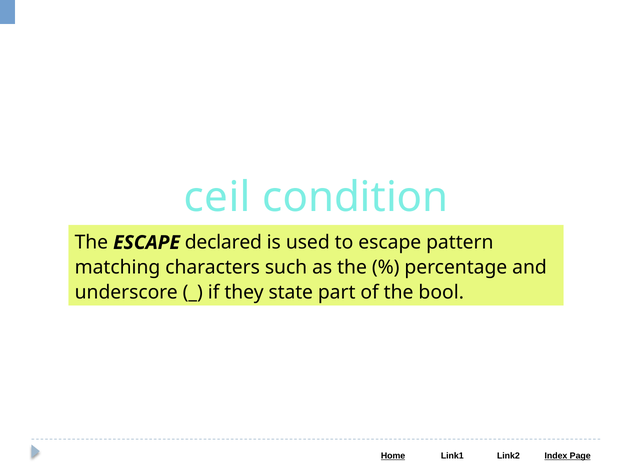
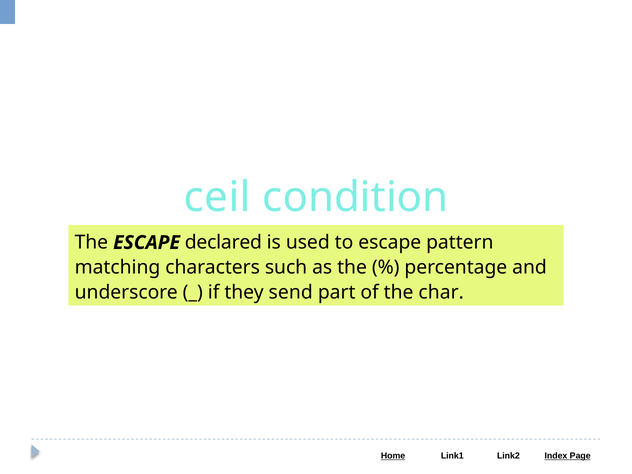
state: state -> send
bool: bool -> char
